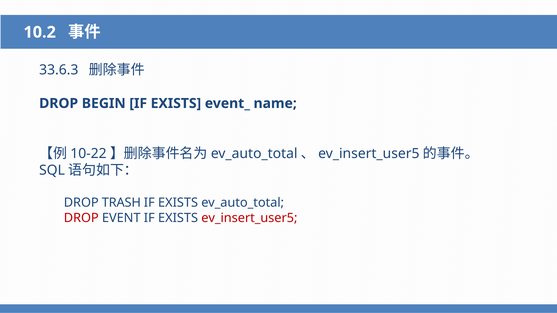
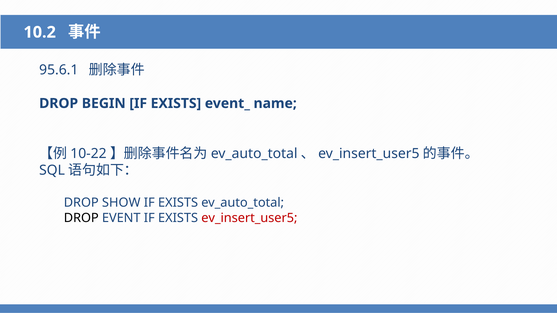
33.6.3: 33.6.3 -> 95.6.1
TRASH: TRASH -> SHOW
DROP at (81, 218) colour: red -> black
